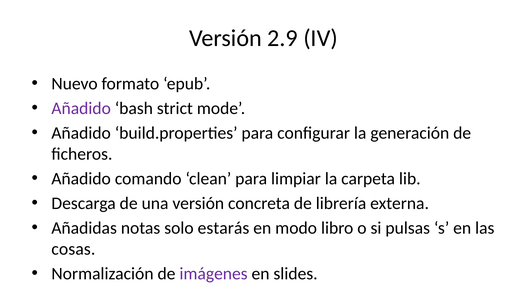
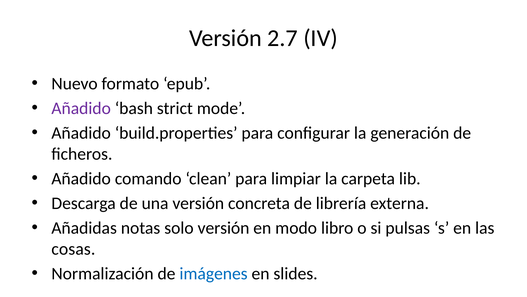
2.9: 2.9 -> 2.7
solo estarás: estarás -> versión
imágenes colour: purple -> blue
